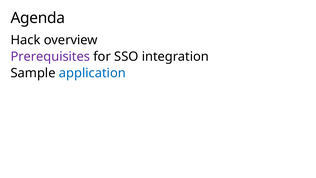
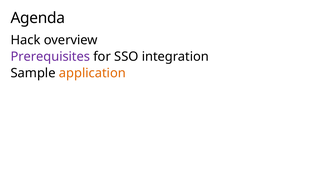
application colour: blue -> orange
